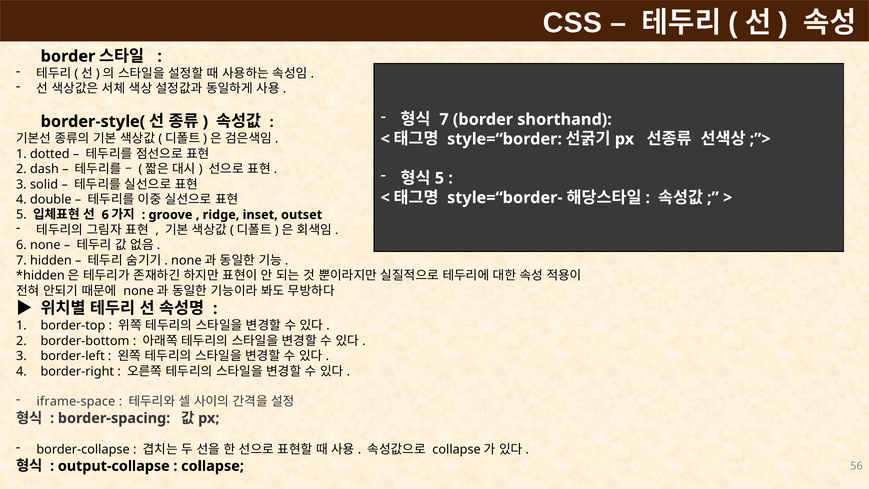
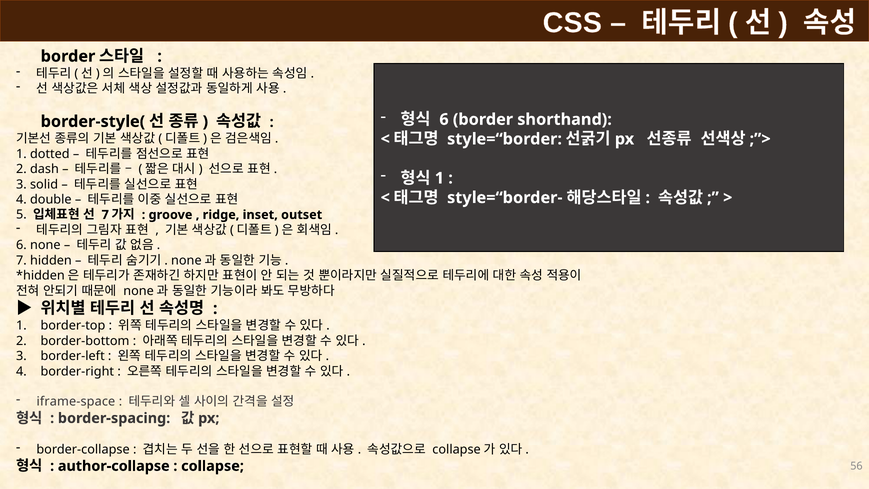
7 at (444, 119): 7 -> 6
5 at (439, 178): 5 -> 1
6 at (105, 215): 6 -> 7
output-collapse: output-collapse -> author-collapse
